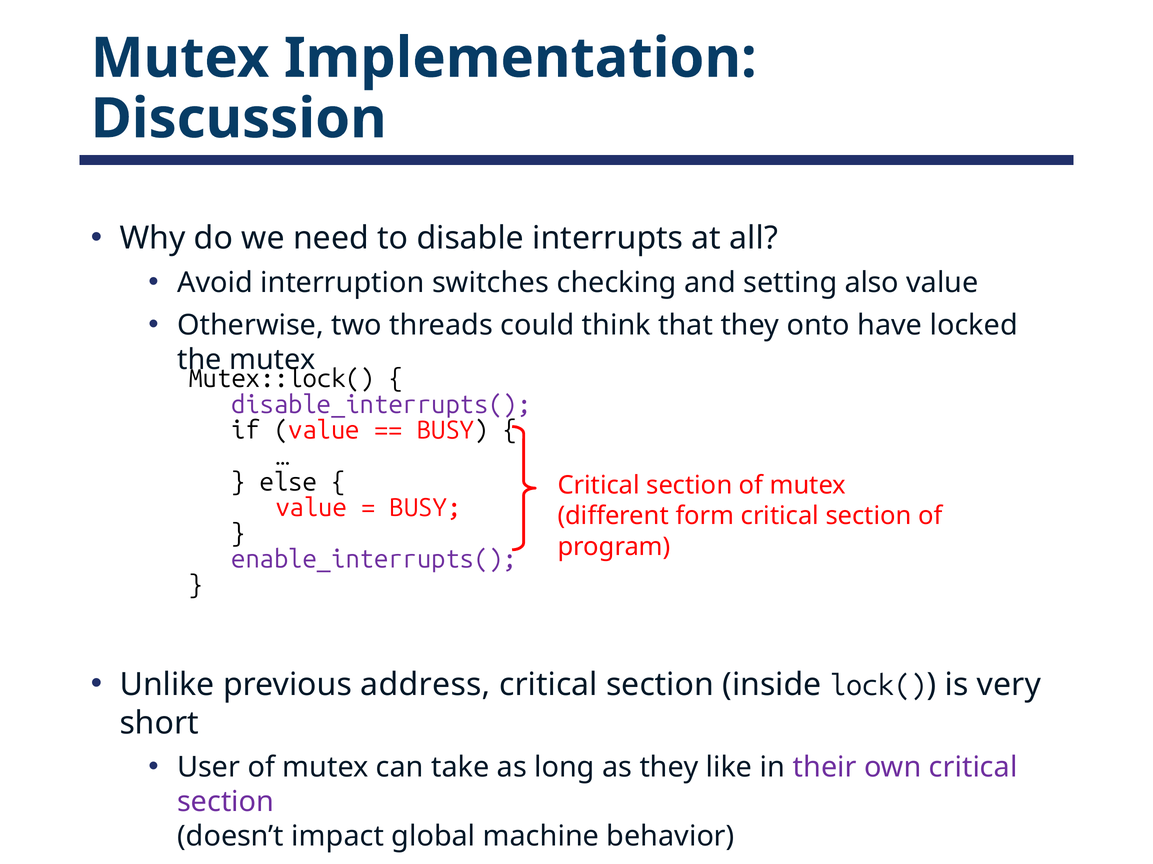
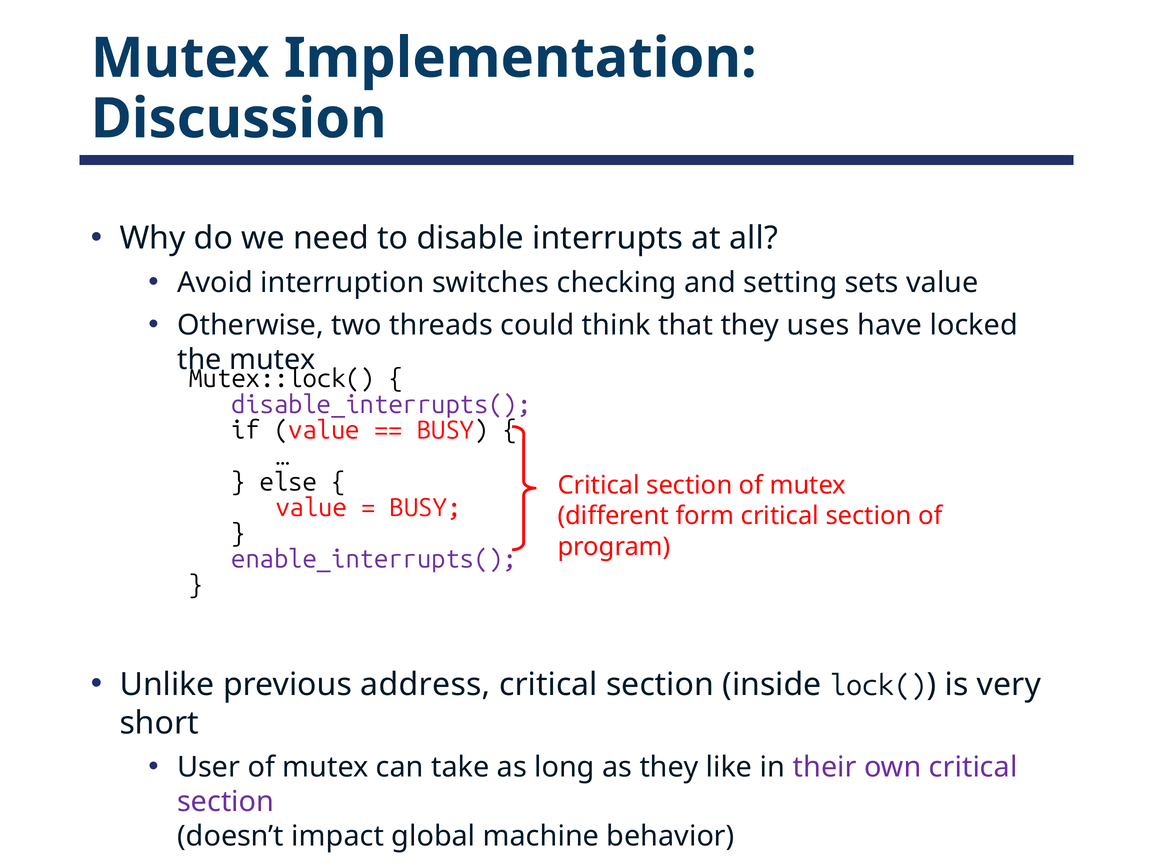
also: also -> sets
onto: onto -> uses
